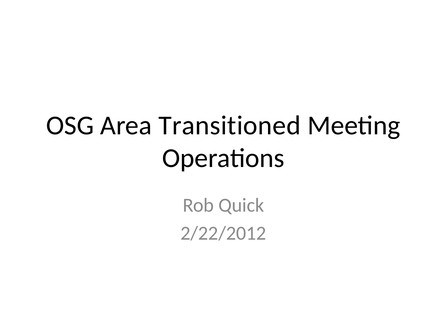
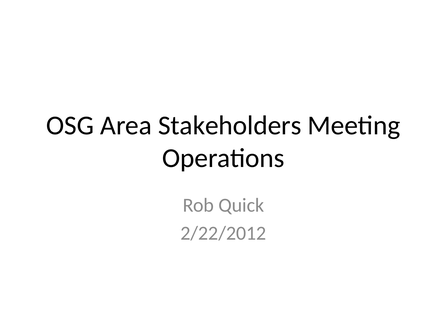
Transitioned: Transitioned -> Stakeholders
